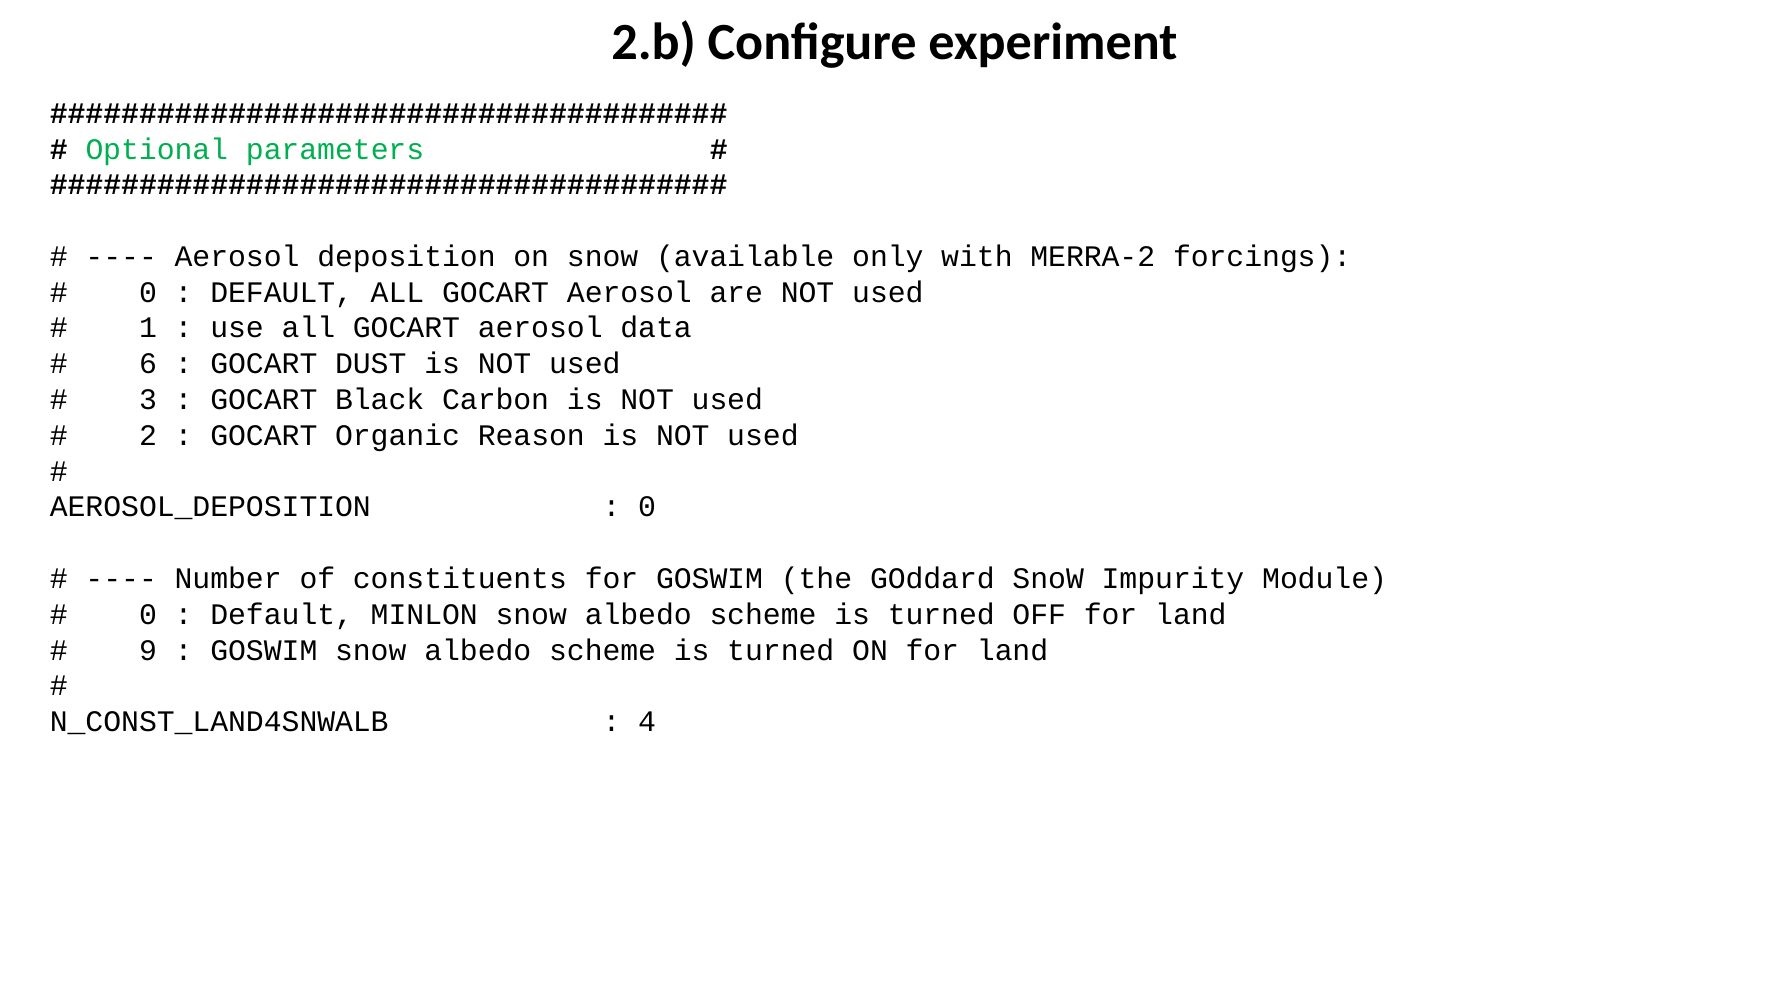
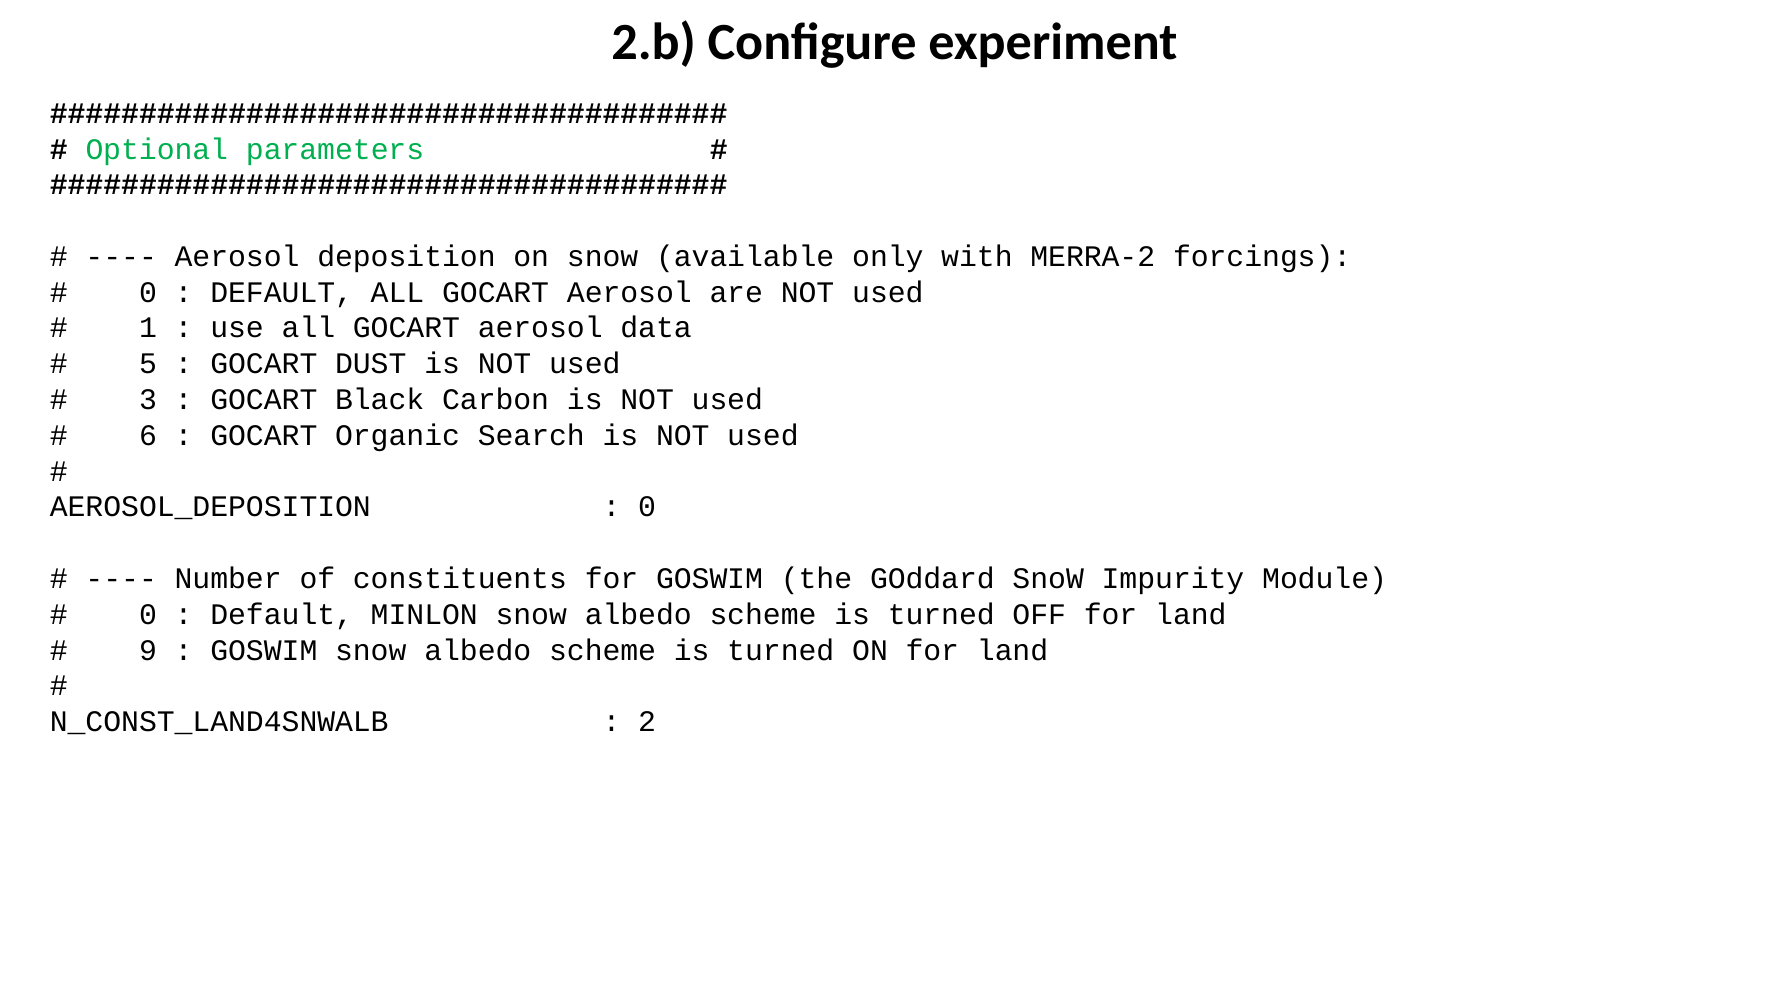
6: 6 -> 5
2: 2 -> 6
Reason: Reason -> Search
4: 4 -> 2
